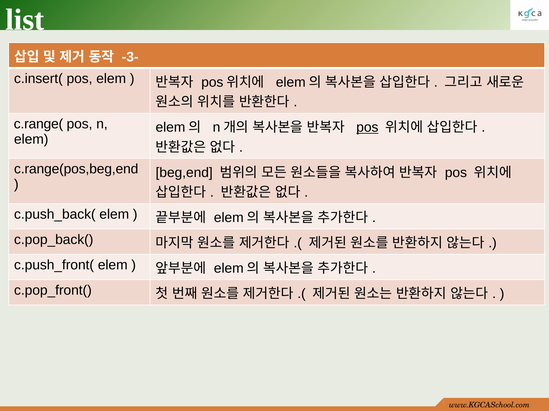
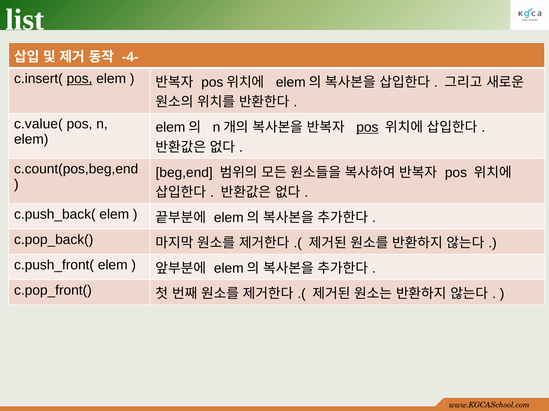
-3-: -3- -> -4-
pos at (80, 79) underline: none -> present
c.range(: c.range( -> c.value(
c.range(pos,beg,end: c.range(pos,beg,end -> c.count(pos,beg,end
